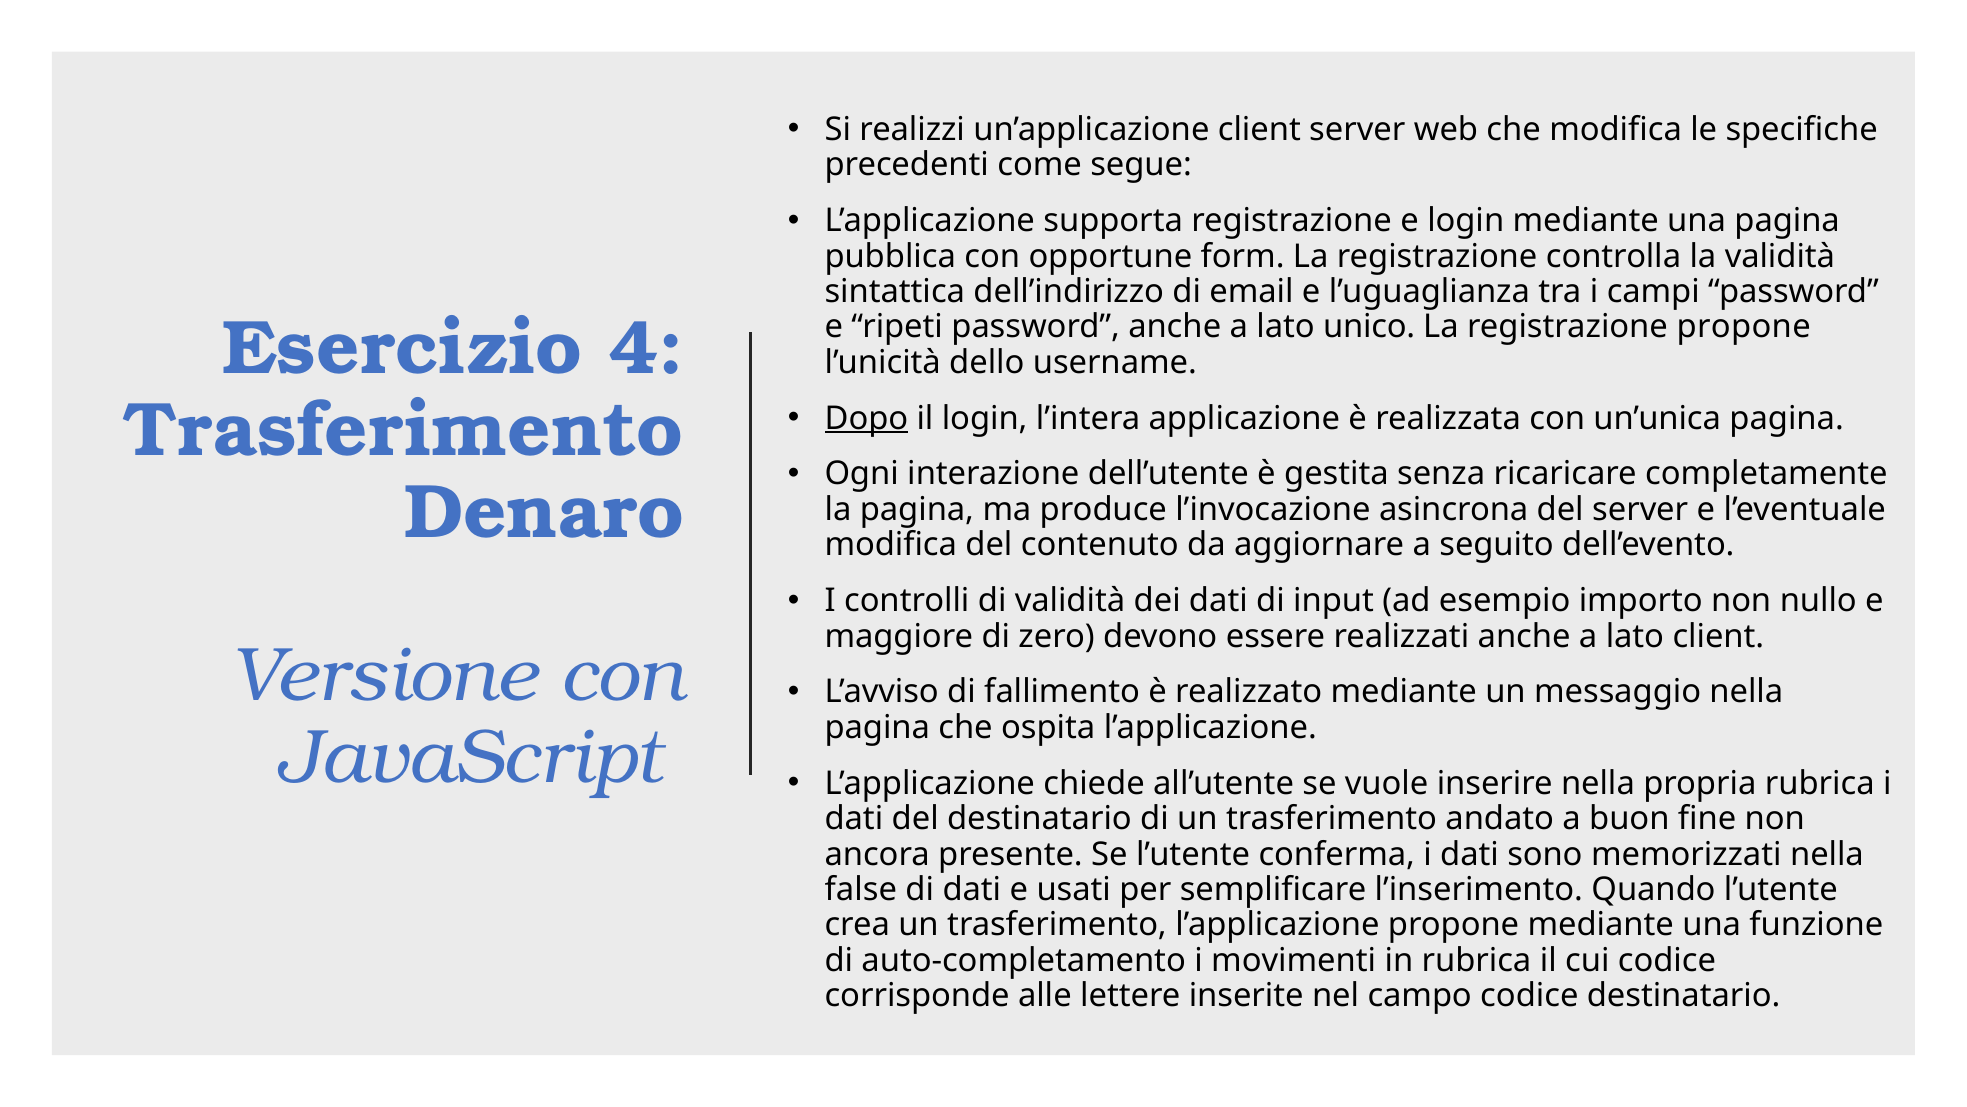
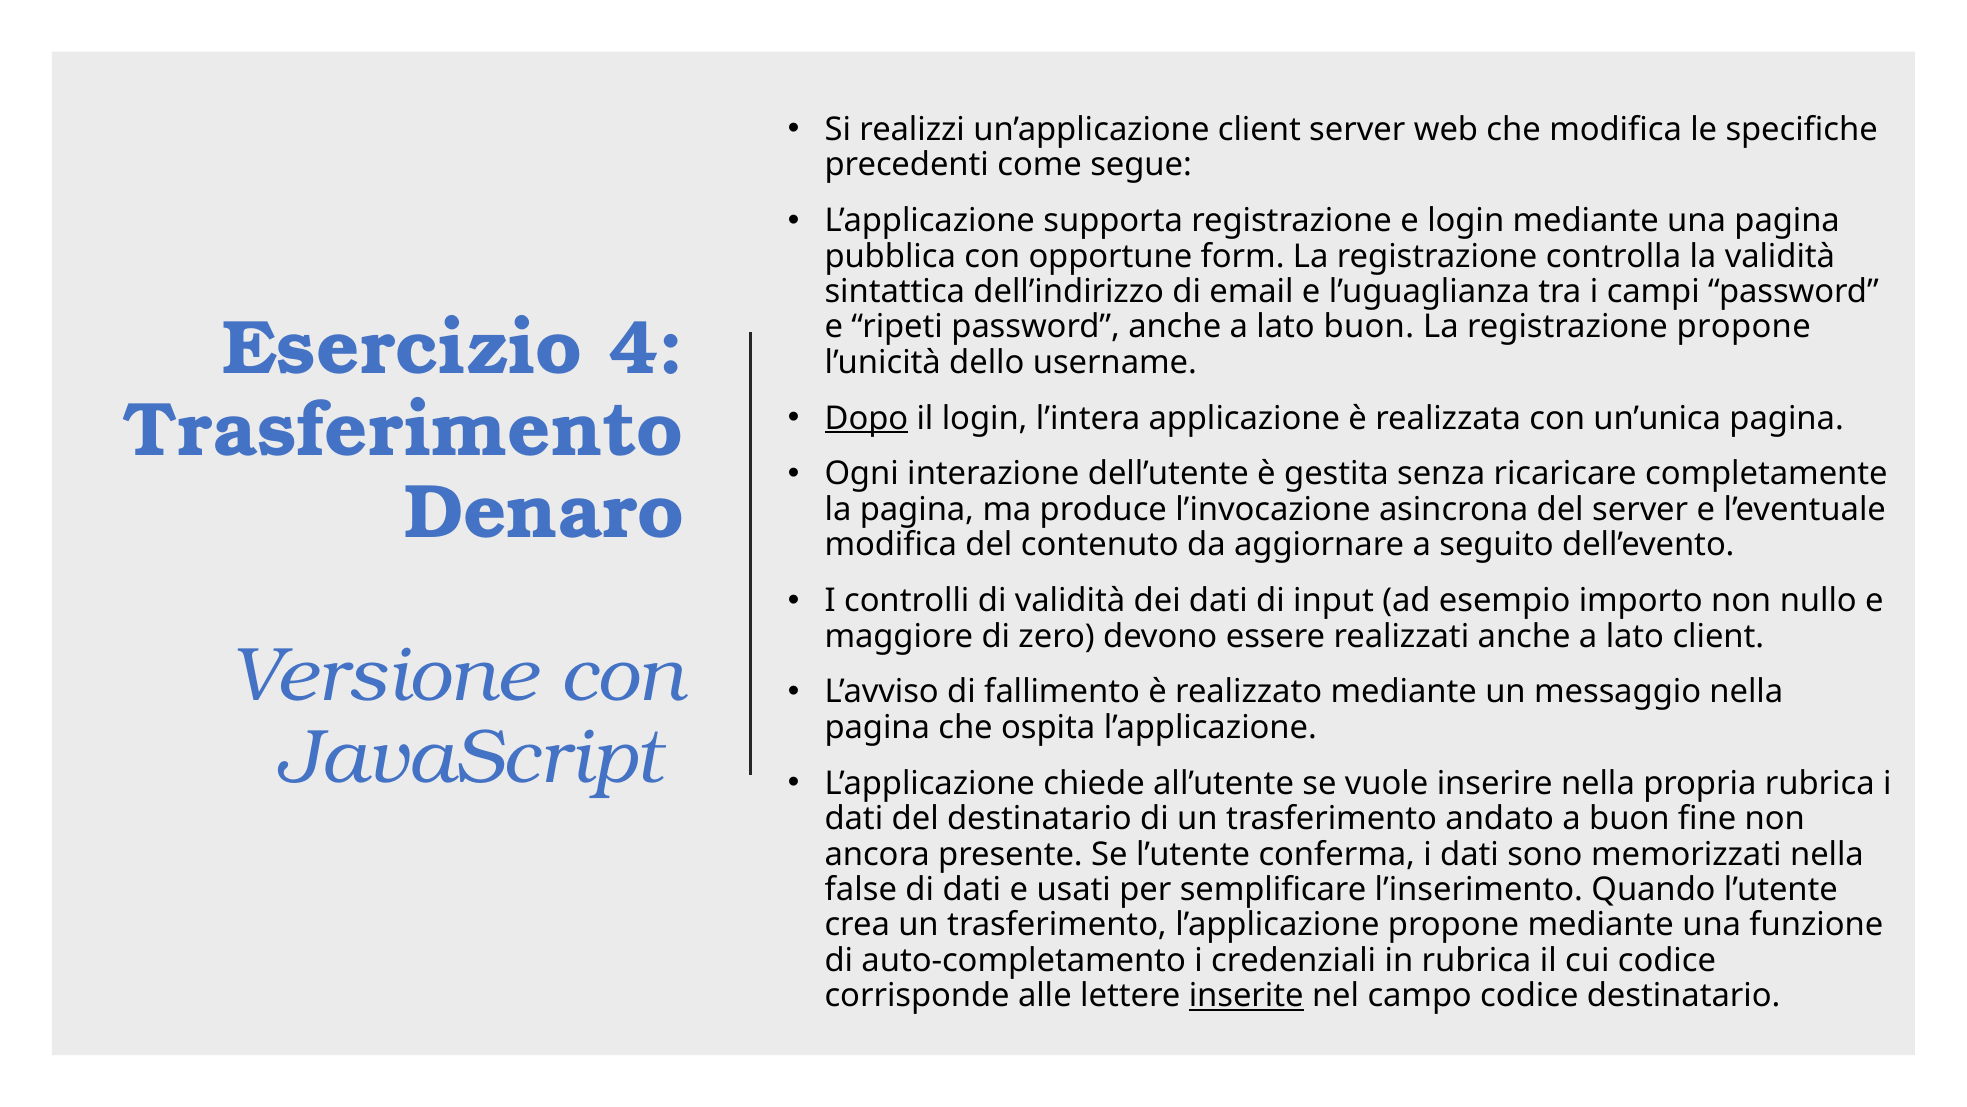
lato unico: unico -> buon
movimenti: movimenti -> credenziali
inserite underline: none -> present
